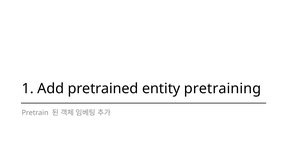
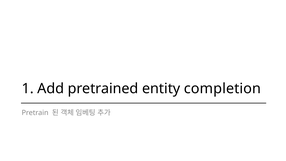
pretraining: pretraining -> completion
